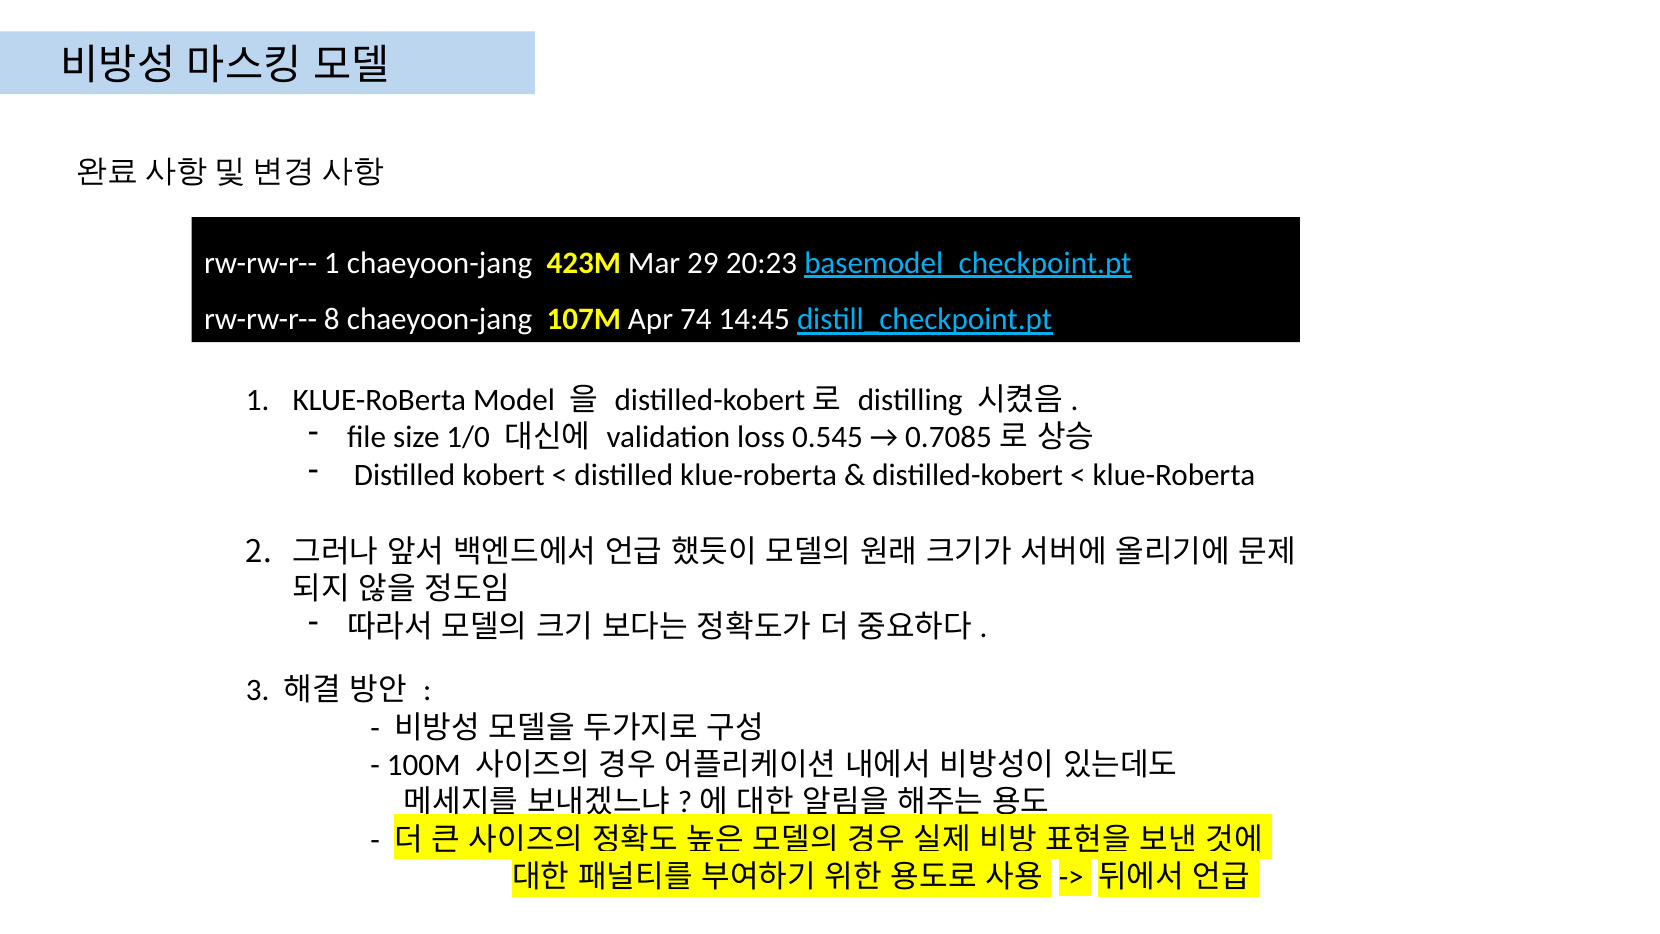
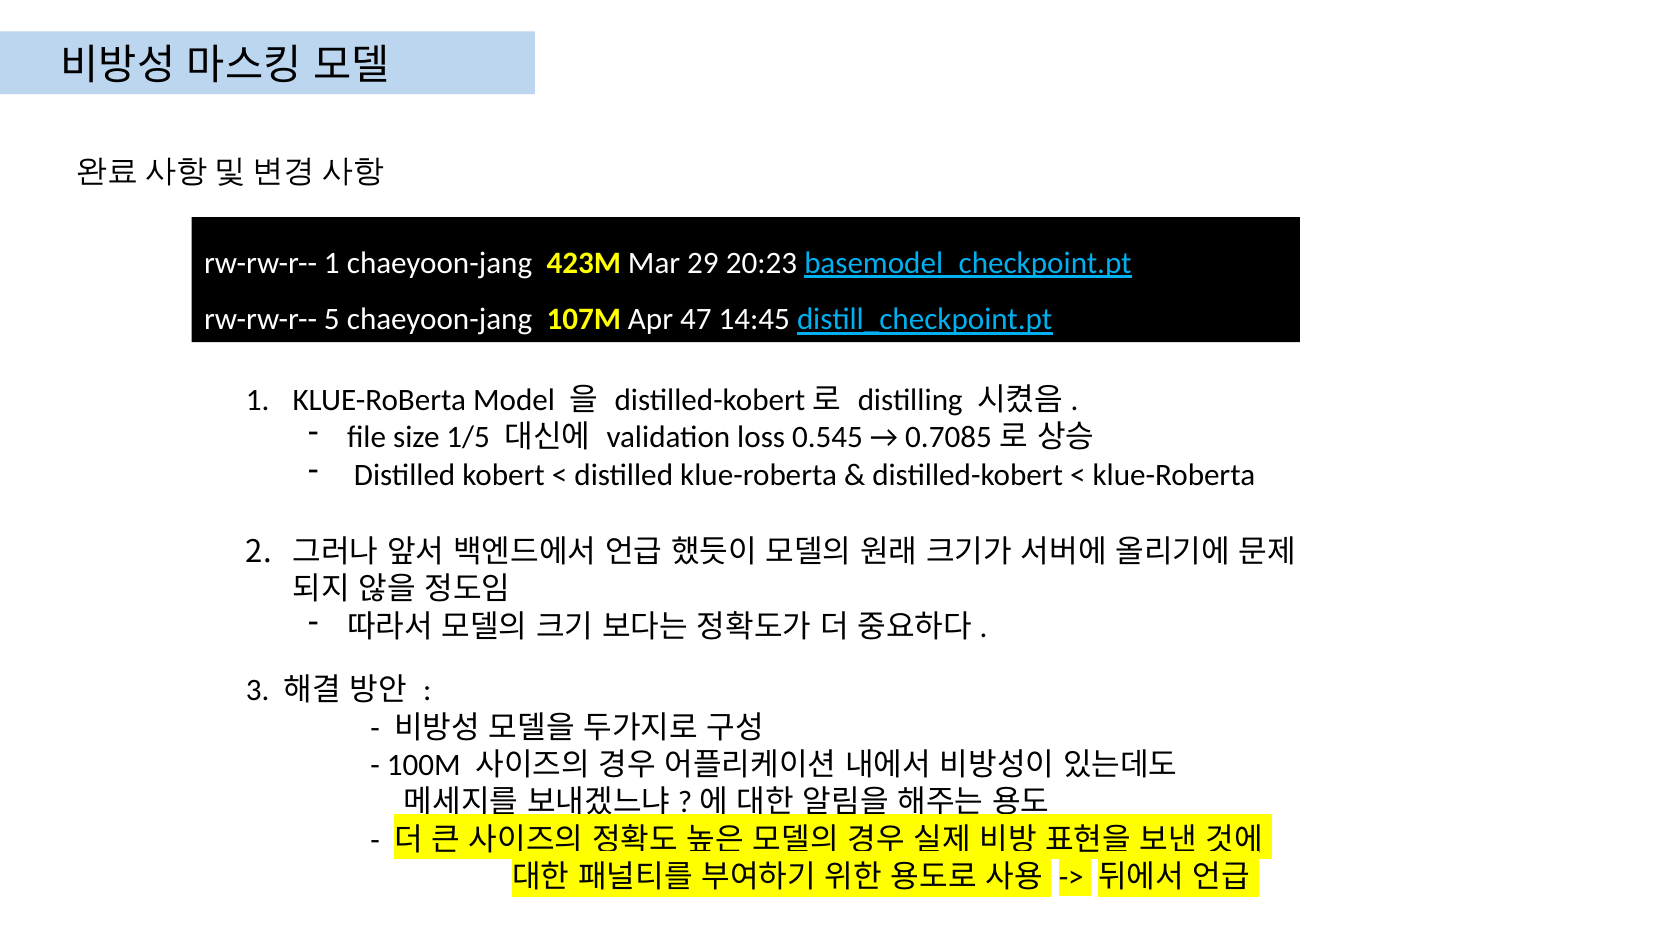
8: 8 -> 5
74: 74 -> 47
1/0: 1/0 -> 1/5
